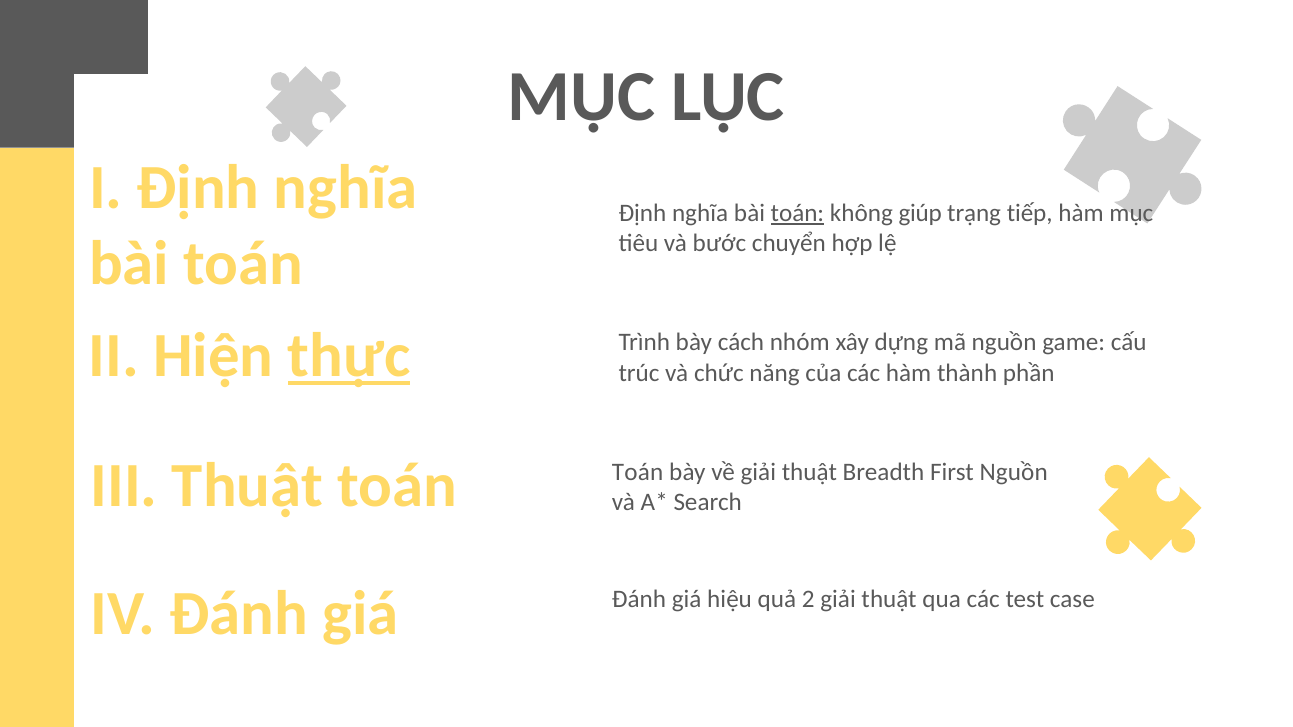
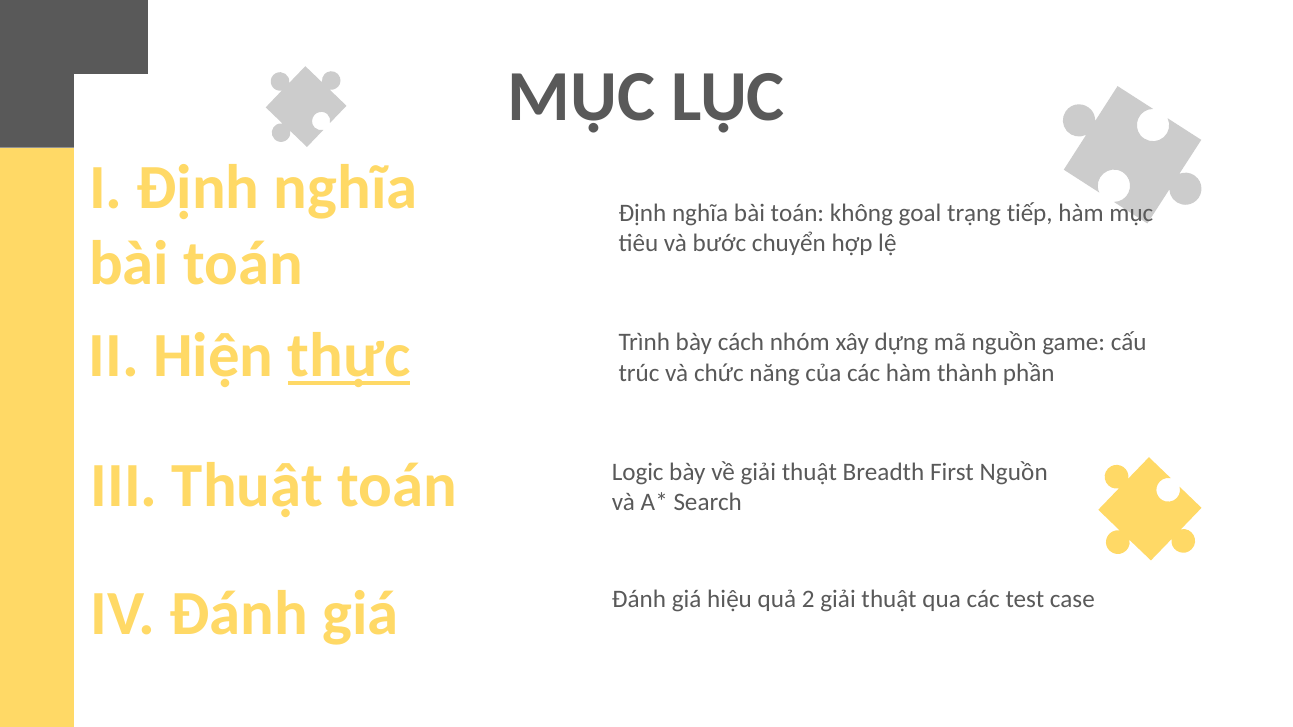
toán at (797, 213) underline: present -> none
giúp: giúp -> goal
Toán at (638, 472): Toán -> Logic
